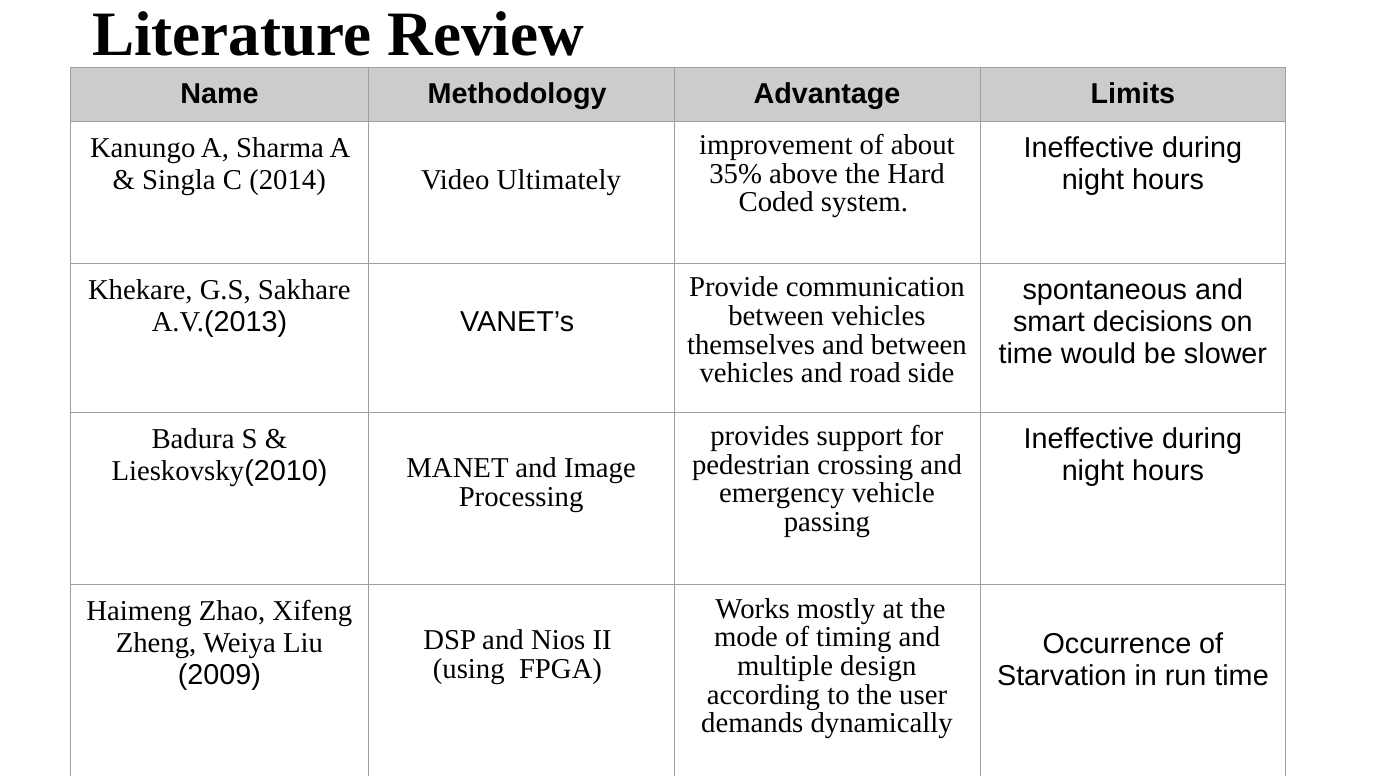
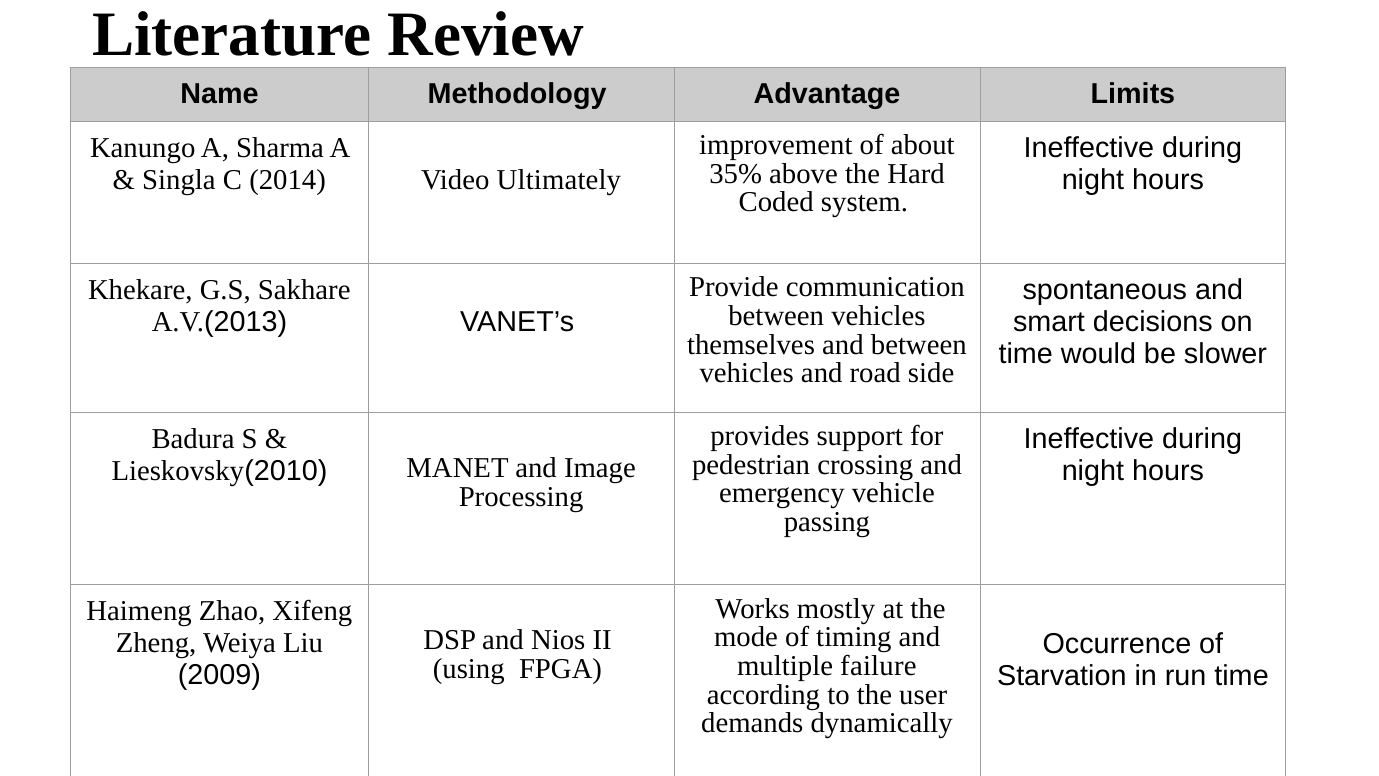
design: design -> failure
